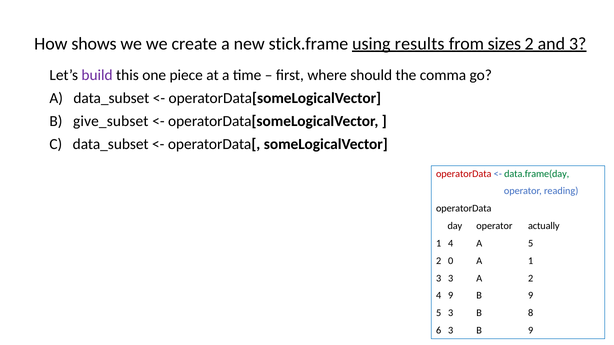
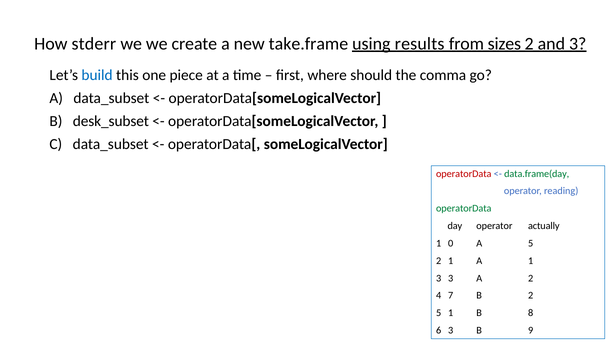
shows: shows -> stderr
stick.frame: stick.frame -> take.frame
build colour: purple -> blue
give_subset: give_subset -> desk_subset
operatorData at (464, 209) colour: black -> green
1 4: 4 -> 0
2 0: 0 -> 1
4 9: 9 -> 7
9 at (531, 296): 9 -> 2
5 3: 3 -> 1
